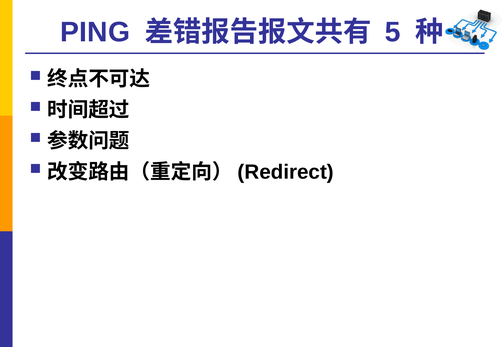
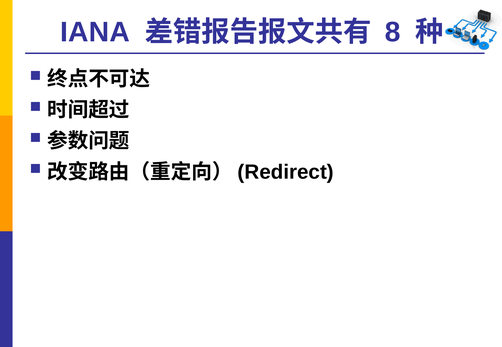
PING: PING -> IANA
5: 5 -> 8
